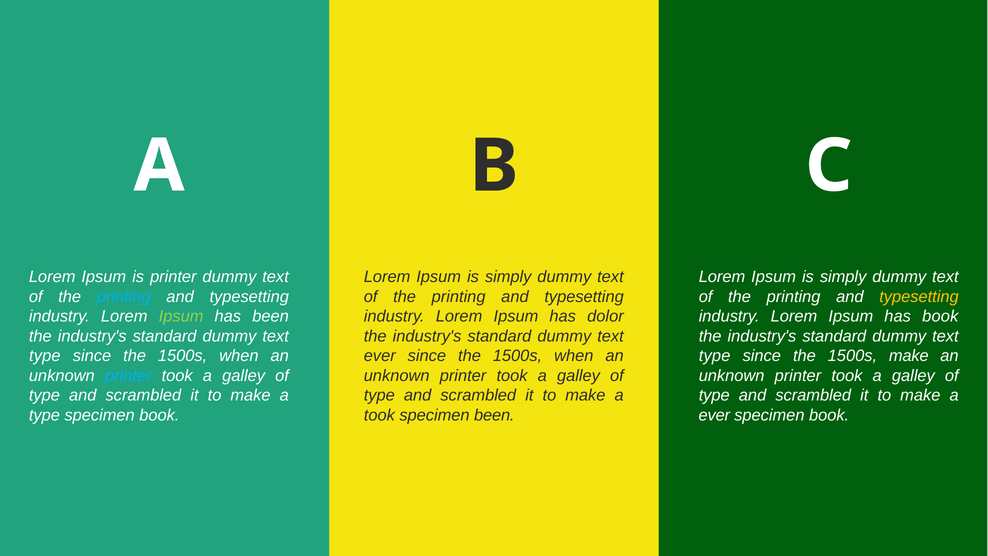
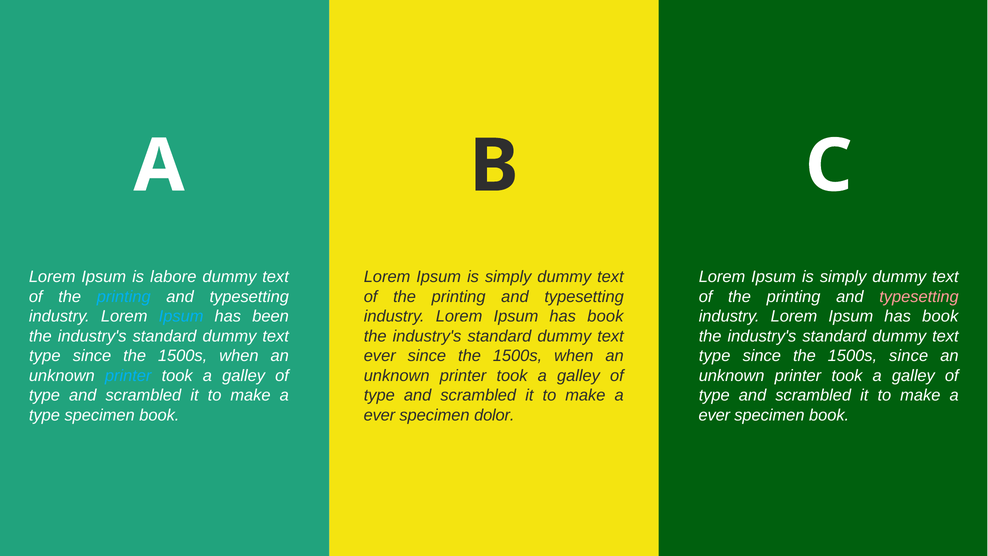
is printer: printer -> labore
typesetting at (919, 297) colour: yellow -> pink
Ipsum at (181, 316) colour: light green -> light blue
dolor at (605, 316): dolor -> book
1500s make: make -> since
took at (379, 415): took -> ever
specimen been: been -> dolor
